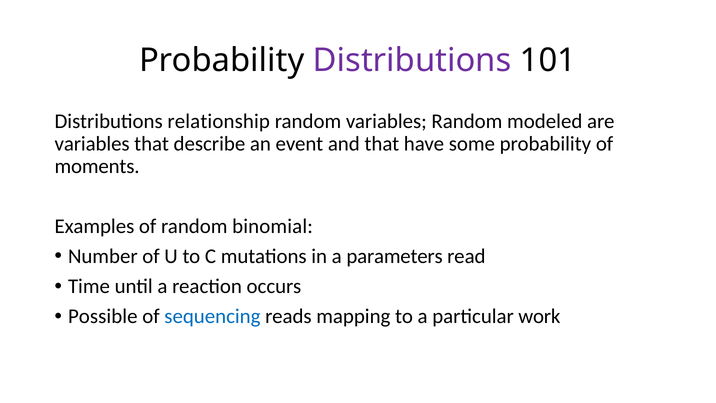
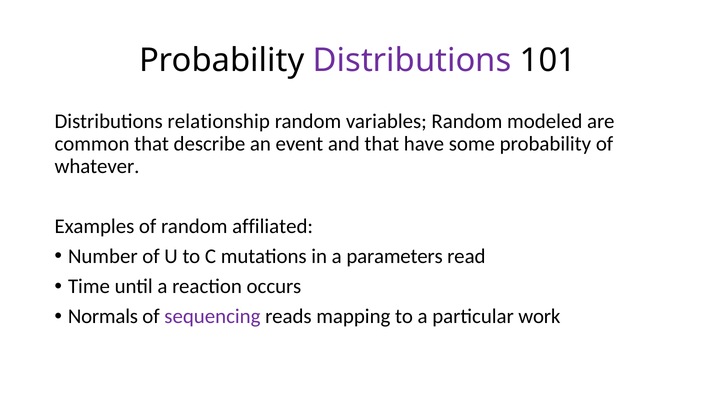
variables at (92, 144): variables -> common
moments: moments -> whatever
binomial: binomial -> affiliated
Possible: Possible -> Normals
sequencing colour: blue -> purple
